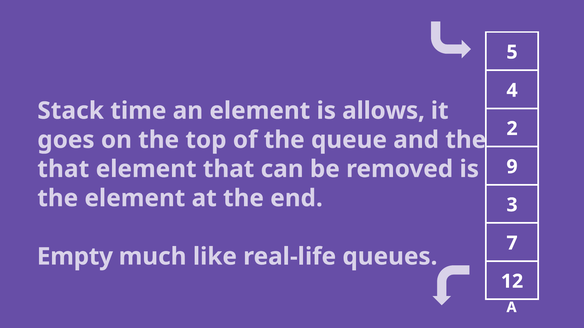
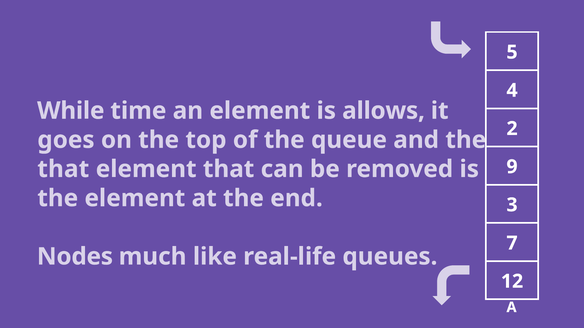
Stack: Stack -> While
Empty: Empty -> Nodes
